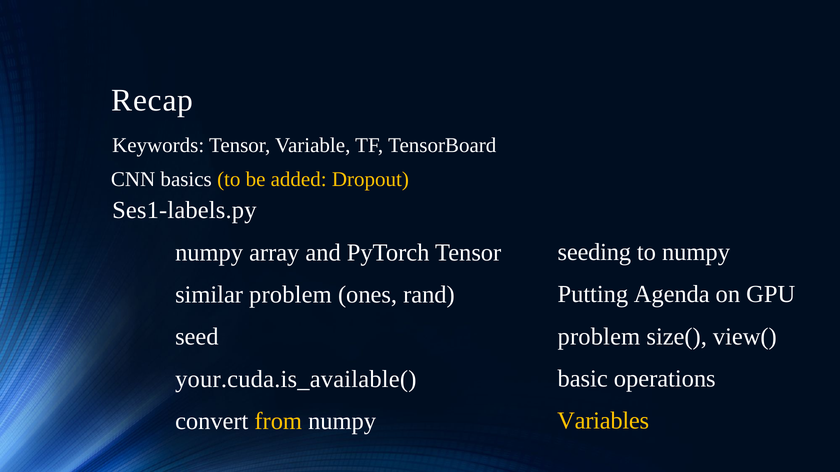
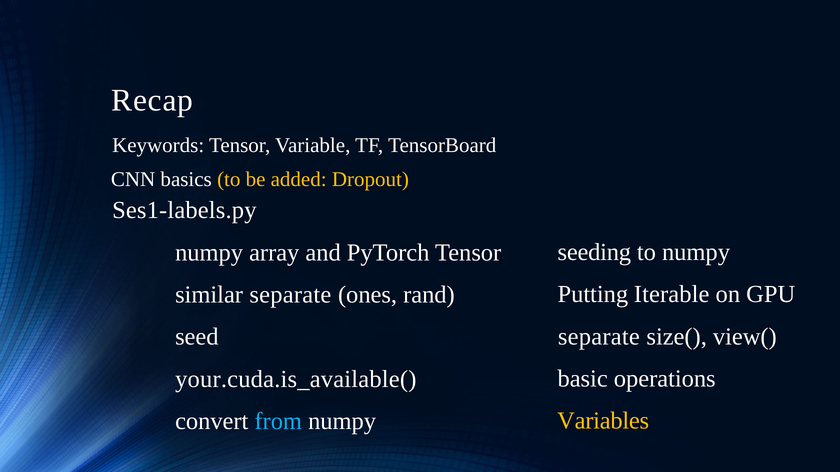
Agenda: Agenda -> Iterable
similar problem: problem -> separate
problem at (599, 337): problem -> separate
from colour: yellow -> light blue
